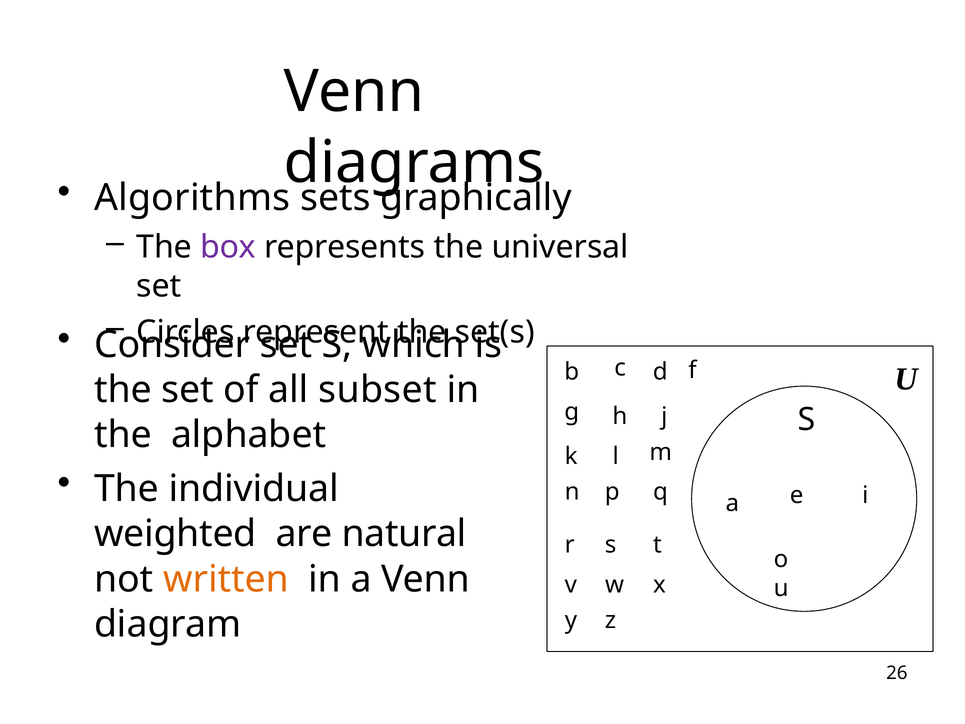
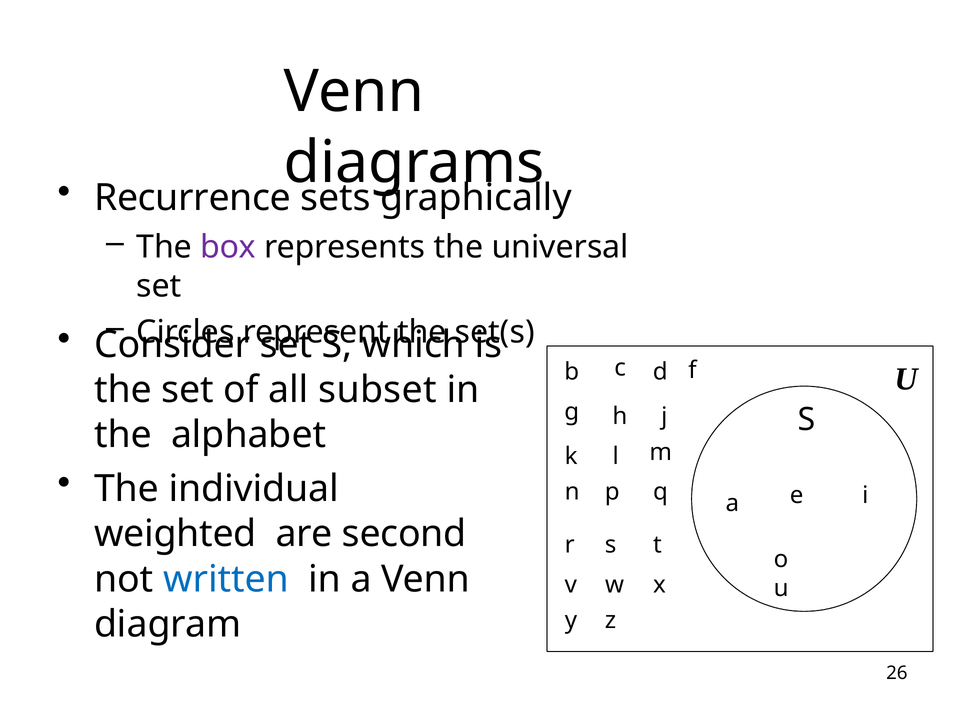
Algorithms: Algorithms -> Recurrence
natural: natural -> second
written colour: orange -> blue
